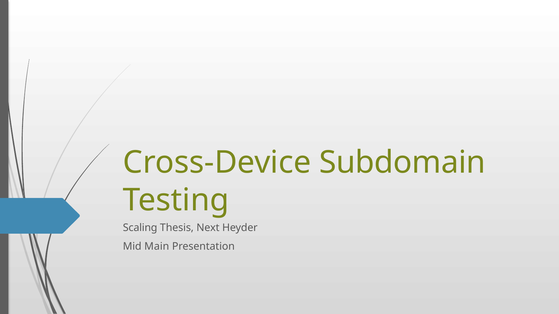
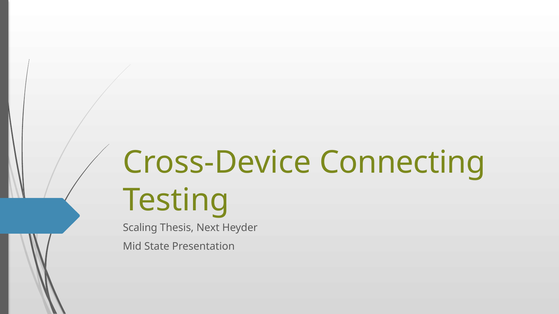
Subdomain: Subdomain -> Connecting
Main: Main -> State
